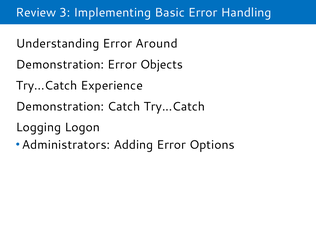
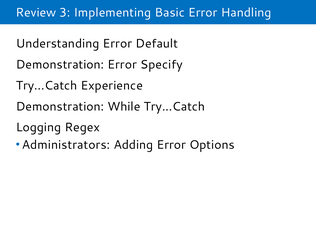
Around: Around -> Default
Objects: Objects -> Specify
Catch: Catch -> While
Logon: Logon -> Regex
